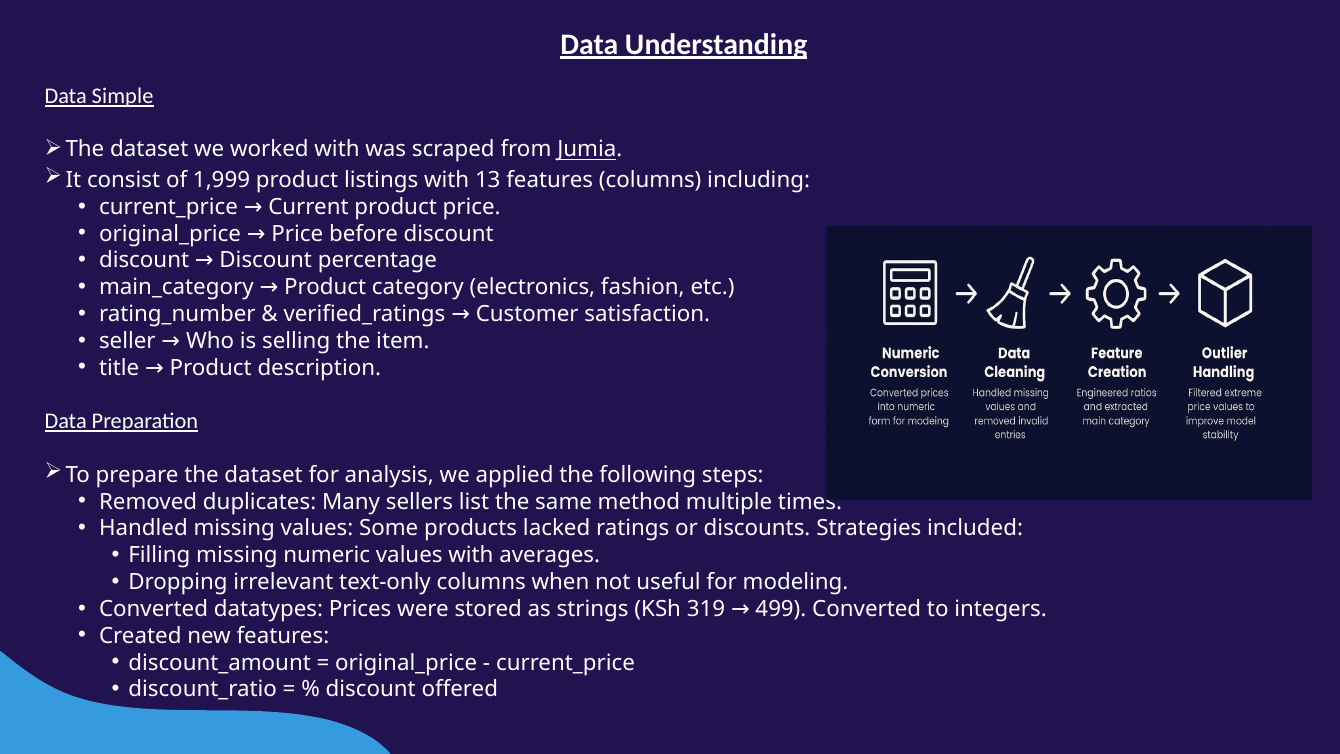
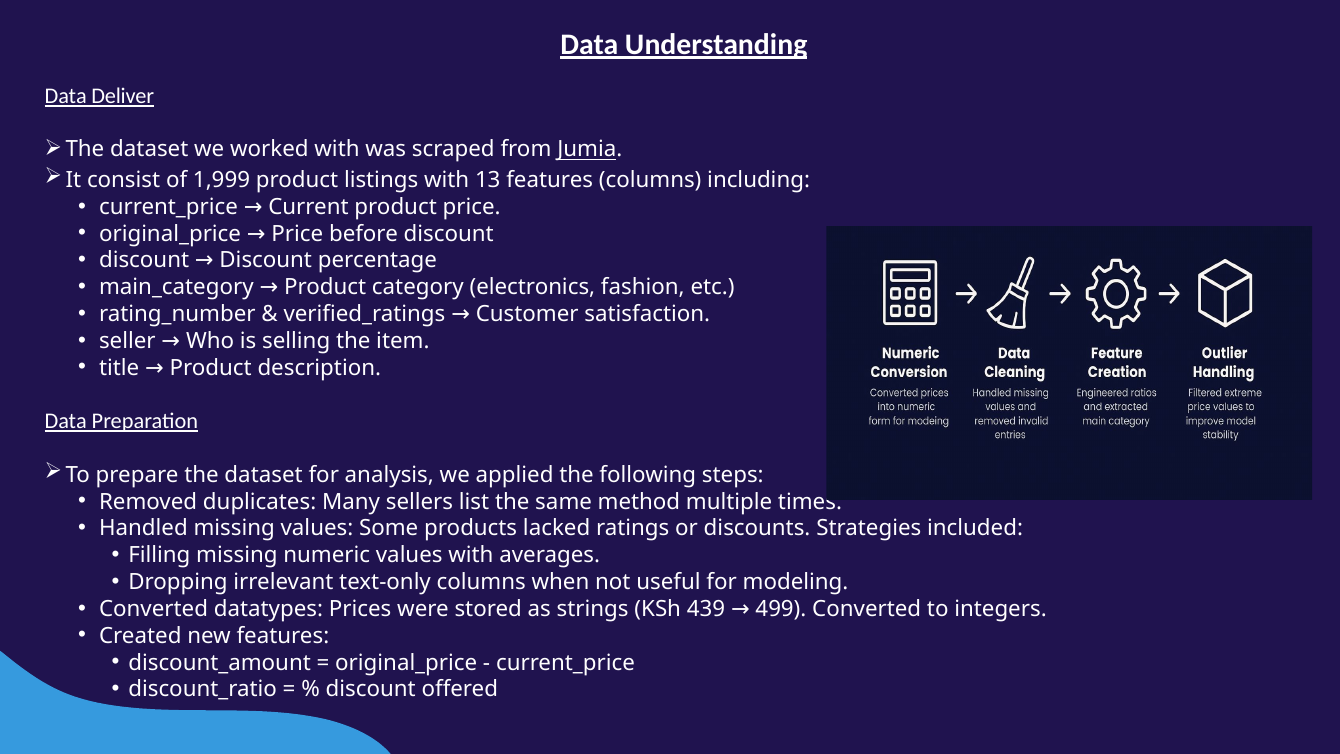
Simple: Simple -> Deliver
319: 319 -> 439
